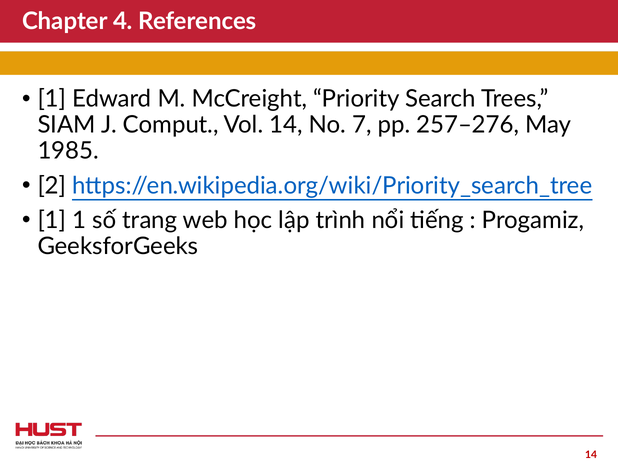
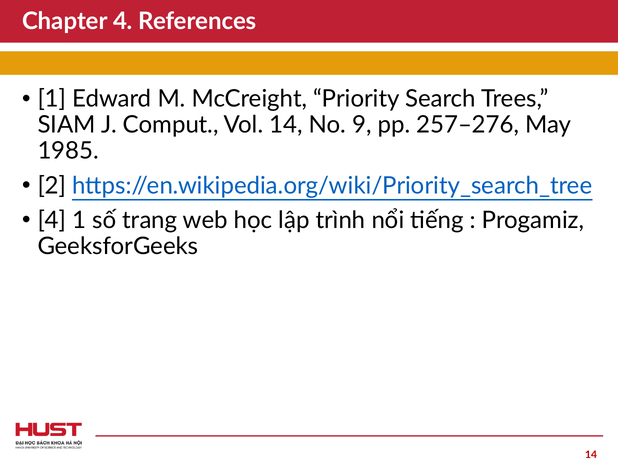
7: 7 -> 9
1 at (52, 220): 1 -> 4
